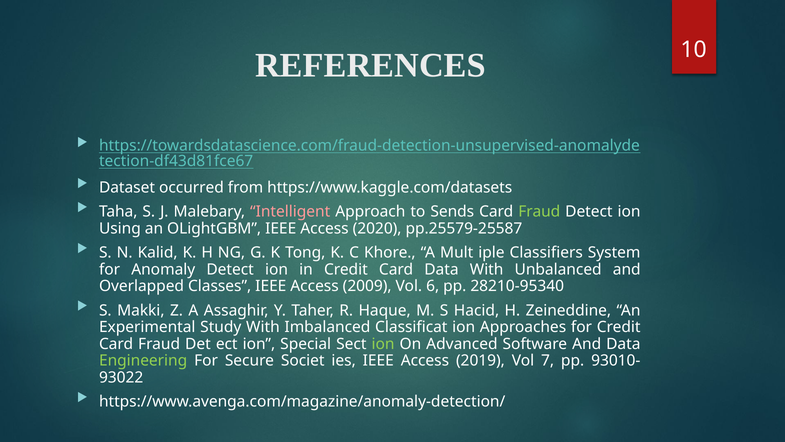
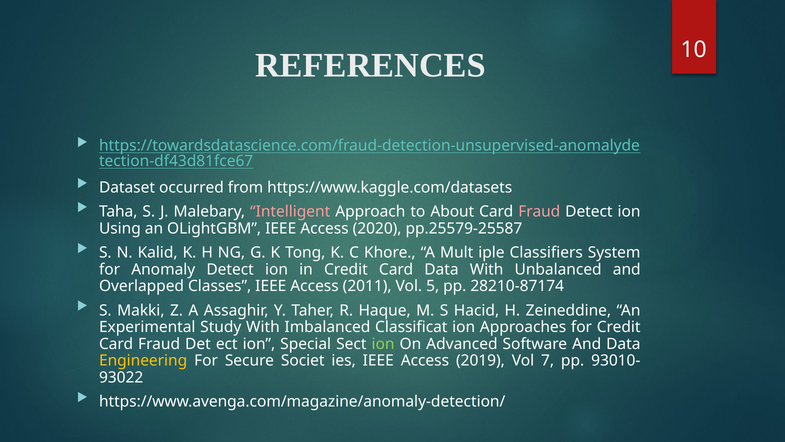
Sends: Sends -> About
Fraud at (539, 212) colour: light green -> pink
2009: 2009 -> 2011
6: 6 -> 5
28210-95340: 28210-95340 -> 28210-87174
Engineering colour: light green -> yellow
